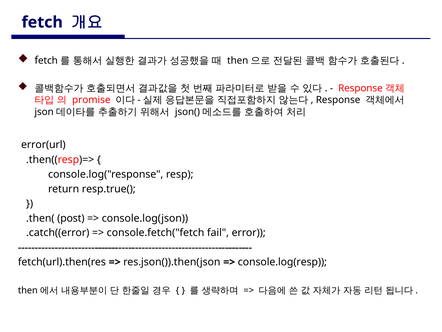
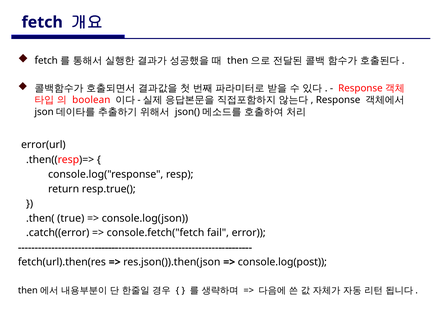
promise: promise -> boolean
post: post -> true
console.log(resp: console.log(resp -> console.log(post
